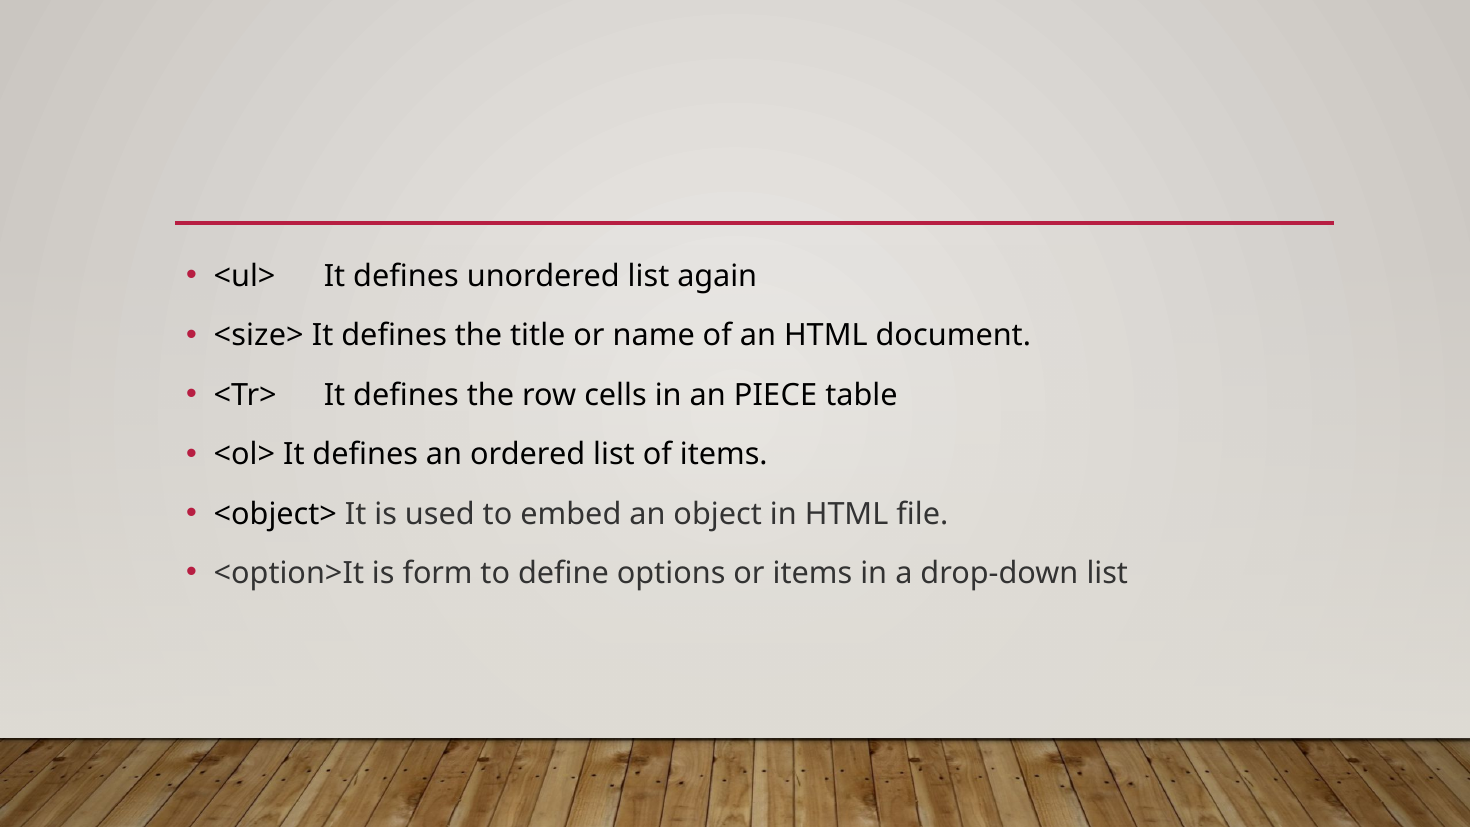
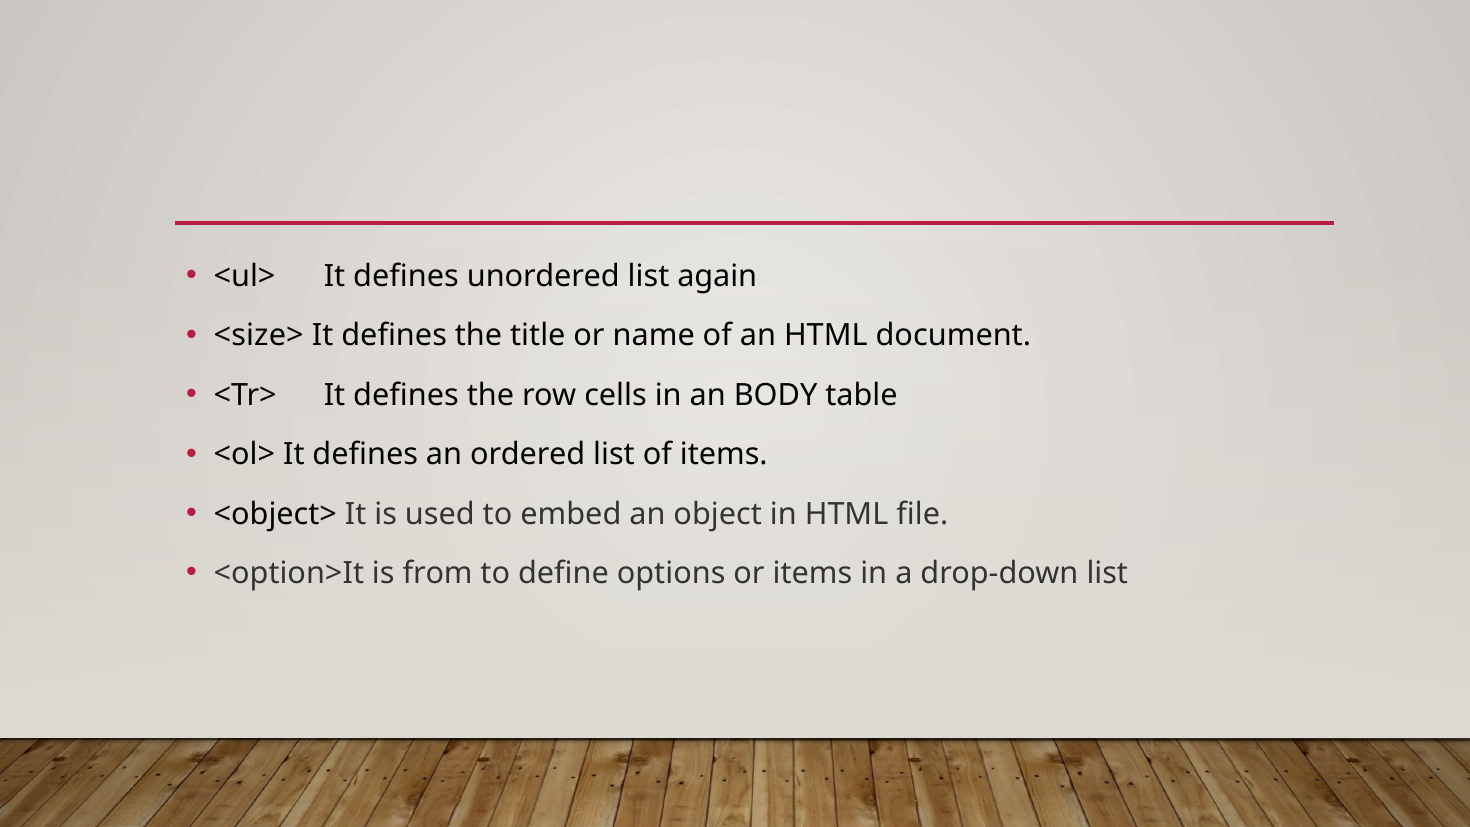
PIECE: PIECE -> BODY
form: form -> from
